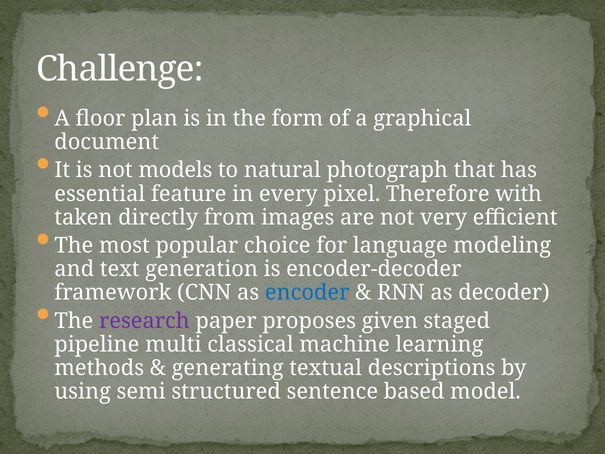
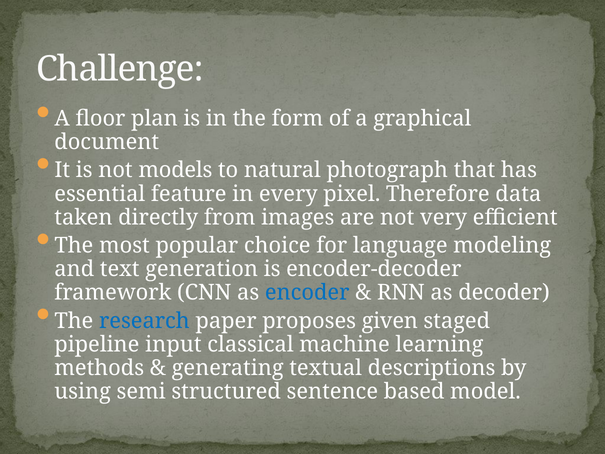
with: with -> data
research colour: purple -> blue
multi: multi -> input
